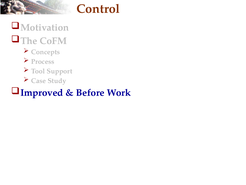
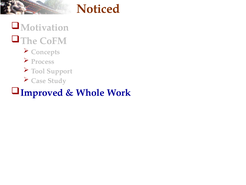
Control: Control -> Noticed
Before: Before -> Whole
